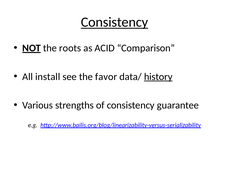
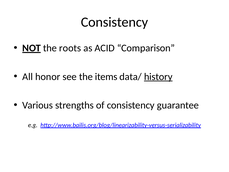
Consistency at (114, 22) underline: present -> none
install: install -> honor
favor: favor -> items
